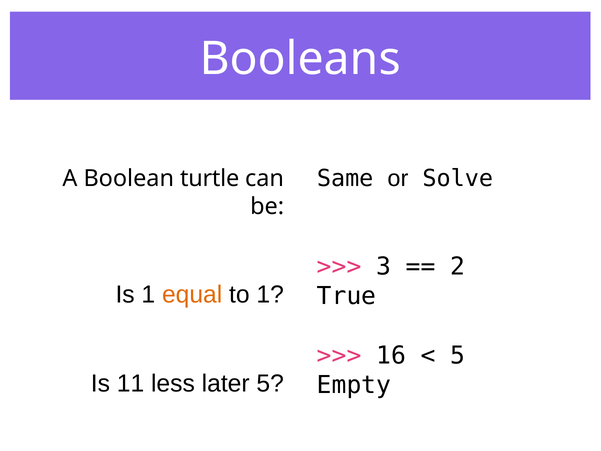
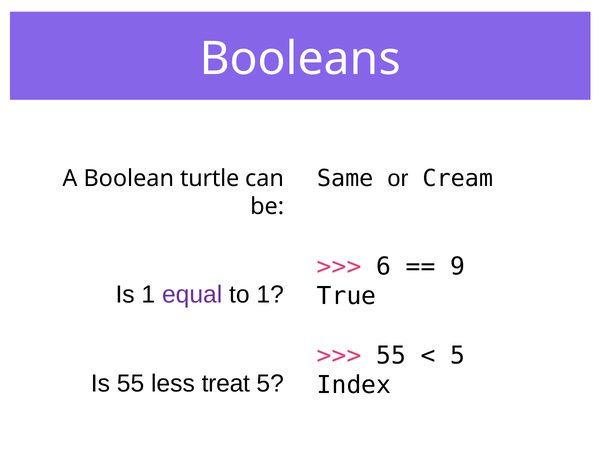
Solve: Solve -> Cream
3: 3 -> 6
2: 2 -> 9
equal colour: orange -> purple
16 at (391, 355): 16 -> 55
Is 11: 11 -> 55
later: later -> treat
Empty: Empty -> Index
